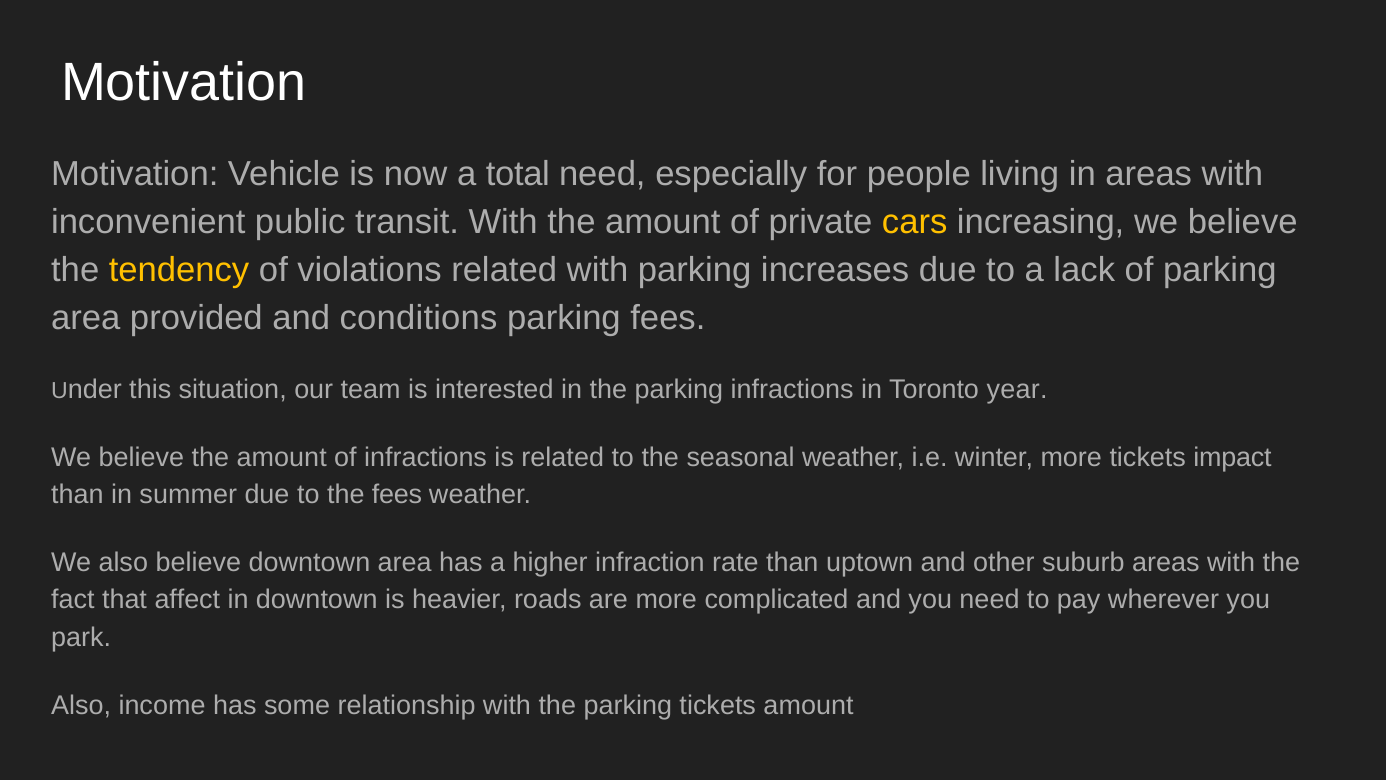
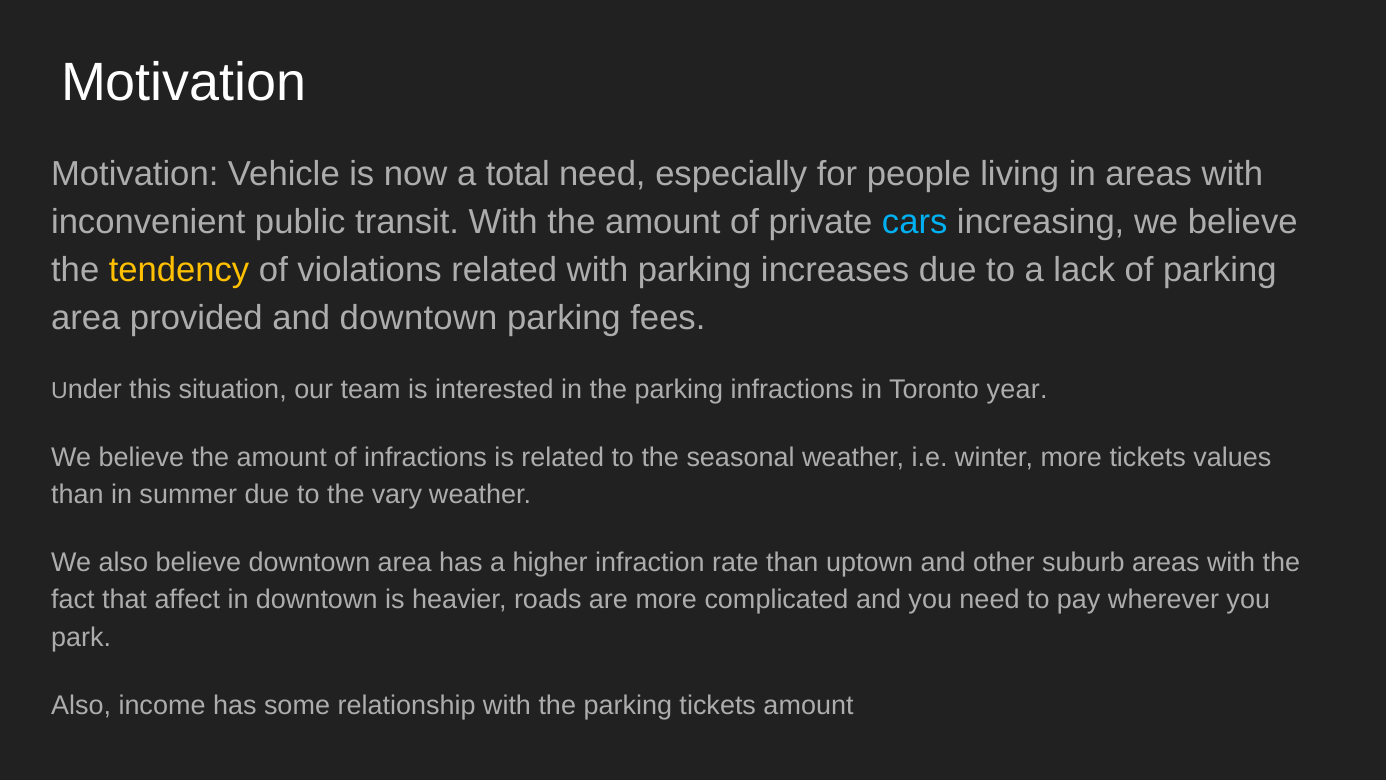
cars colour: yellow -> light blue
and conditions: conditions -> downtown
impact: impact -> values
the fees: fees -> vary
